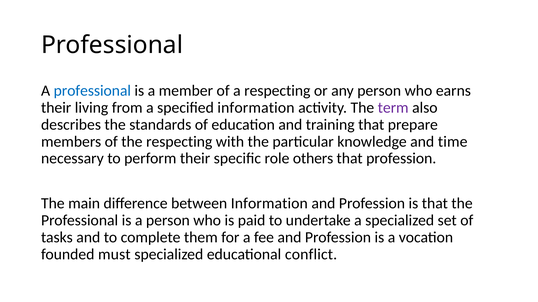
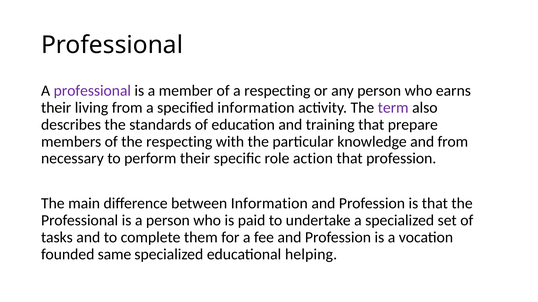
professional at (92, 91) colour: blue -> purple
and time: time -> from
others: others -> action
must: must -> same
conflict: conflict -> helping
